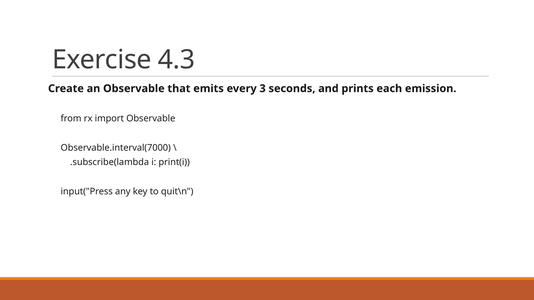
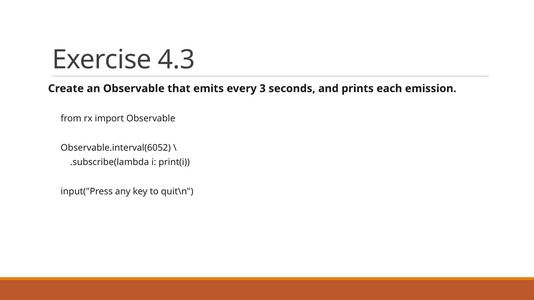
Observable.interval(7000: Observable.interval(7000 -> Observable.interval(6052
